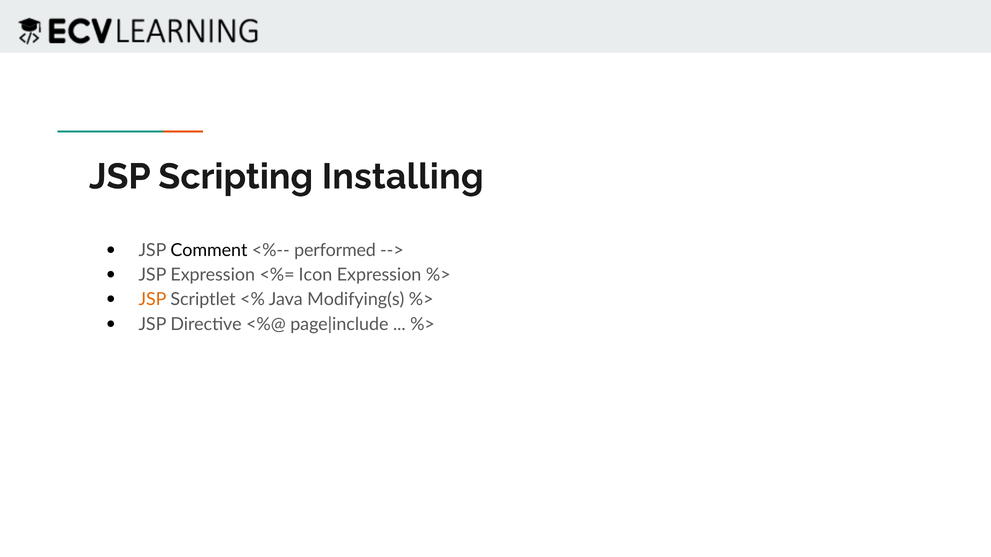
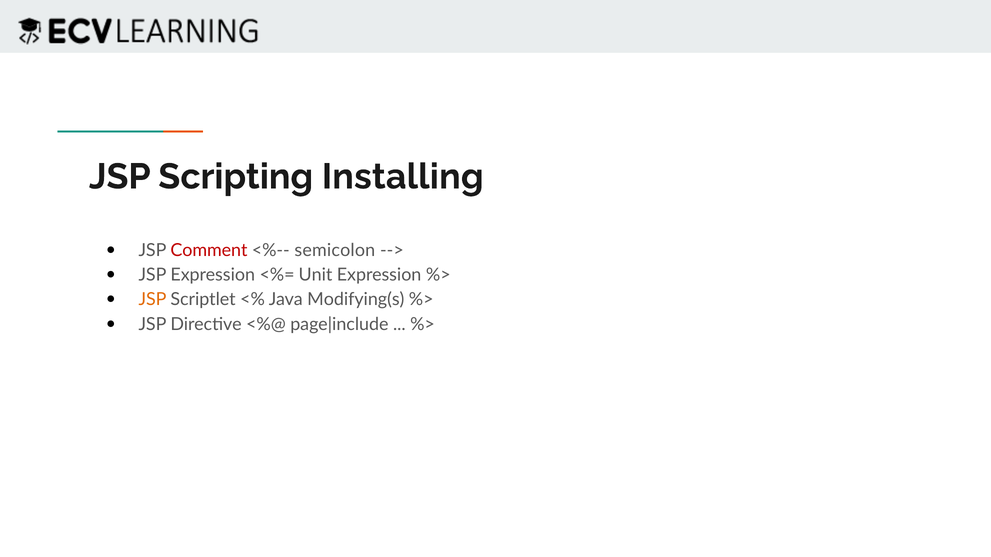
Comment colour: black -> red
performed: performed -> semicolon
Icon: Icon -> Unit
